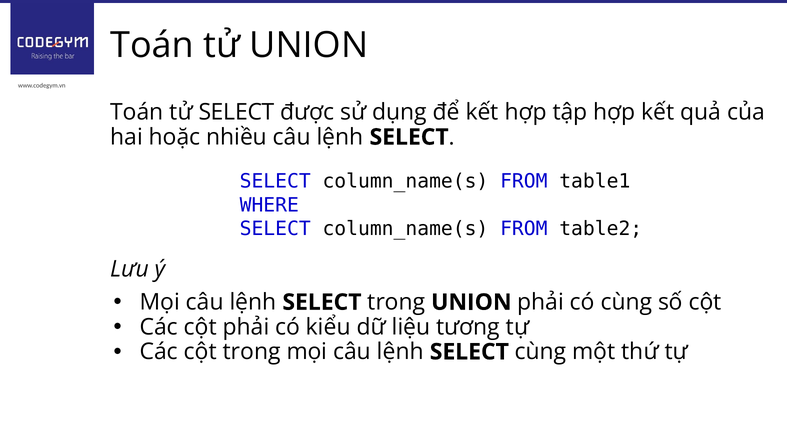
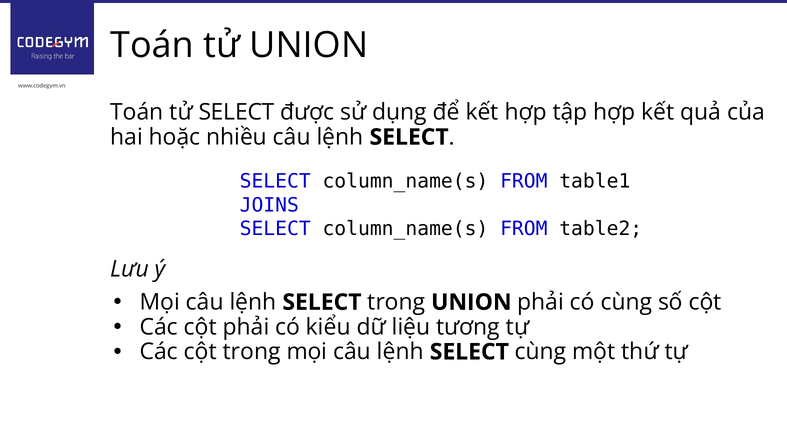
WHERE: WHERE -> JOINS
